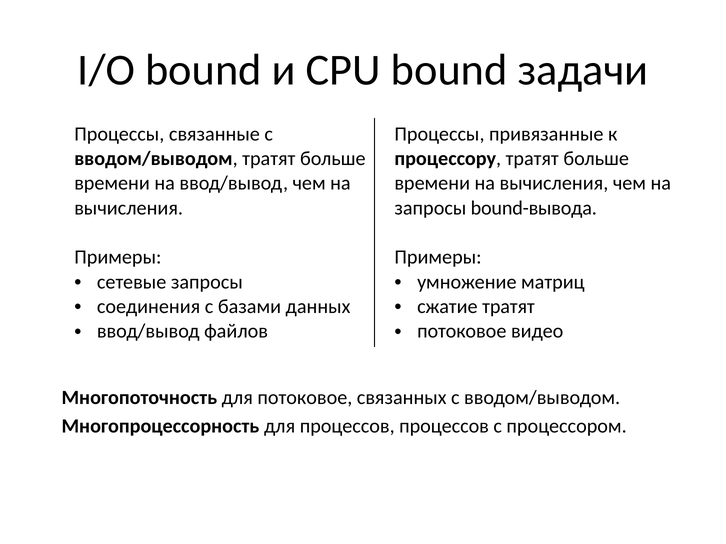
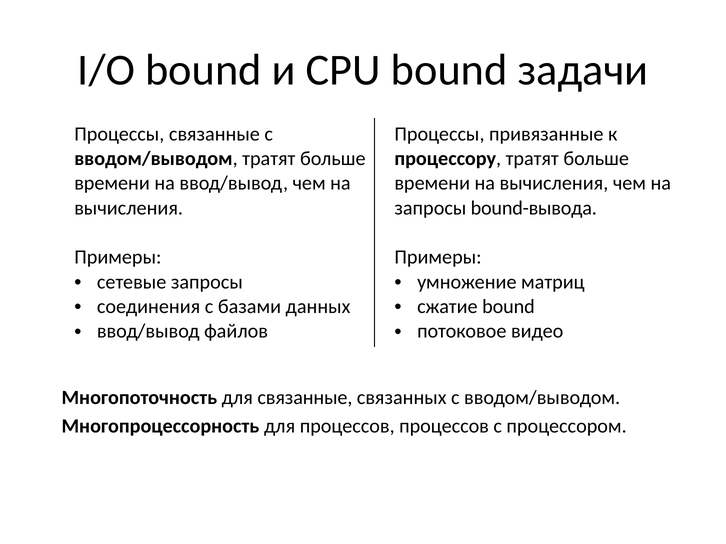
сжатие тратят: тратят -> bound
для потоковое: потоковое -> связанные
